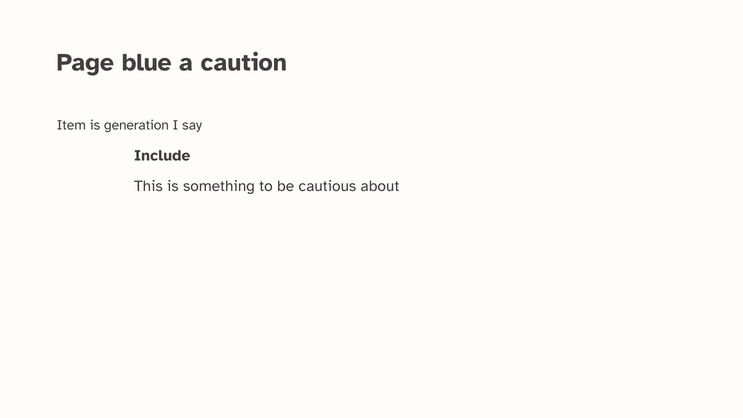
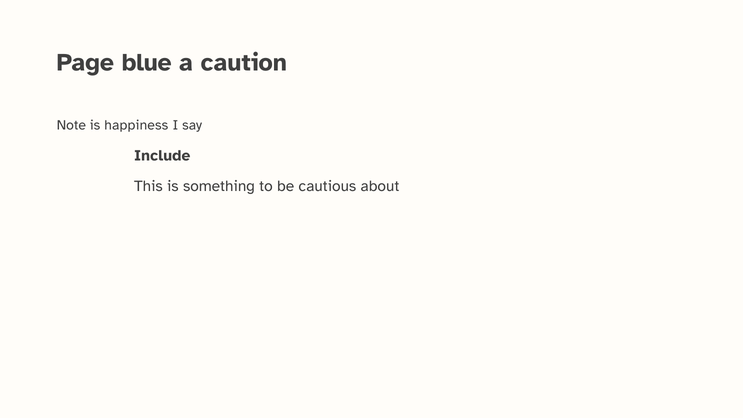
Item: Item -> Note
generation: generation -> happiness
